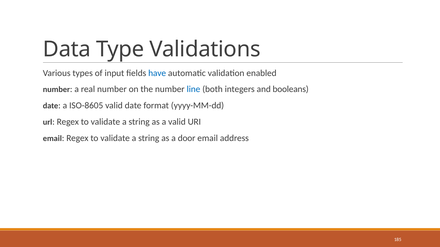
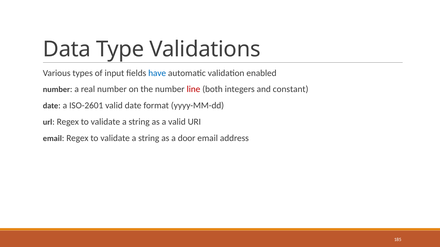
line colour: blue -> red
booleans: booleans -> constant
ISO-8605: ISO-8605 -> ISO-2601
